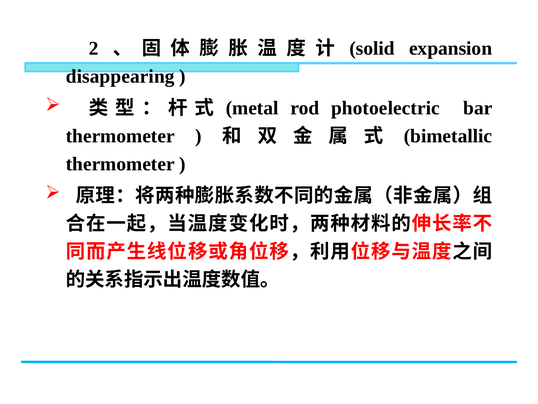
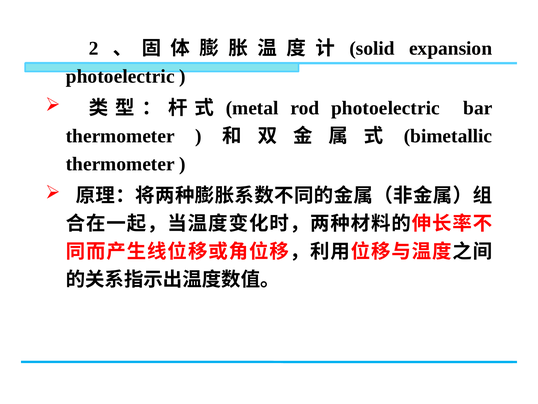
disappearing at (120, 76): disappearing -> photoelectric
